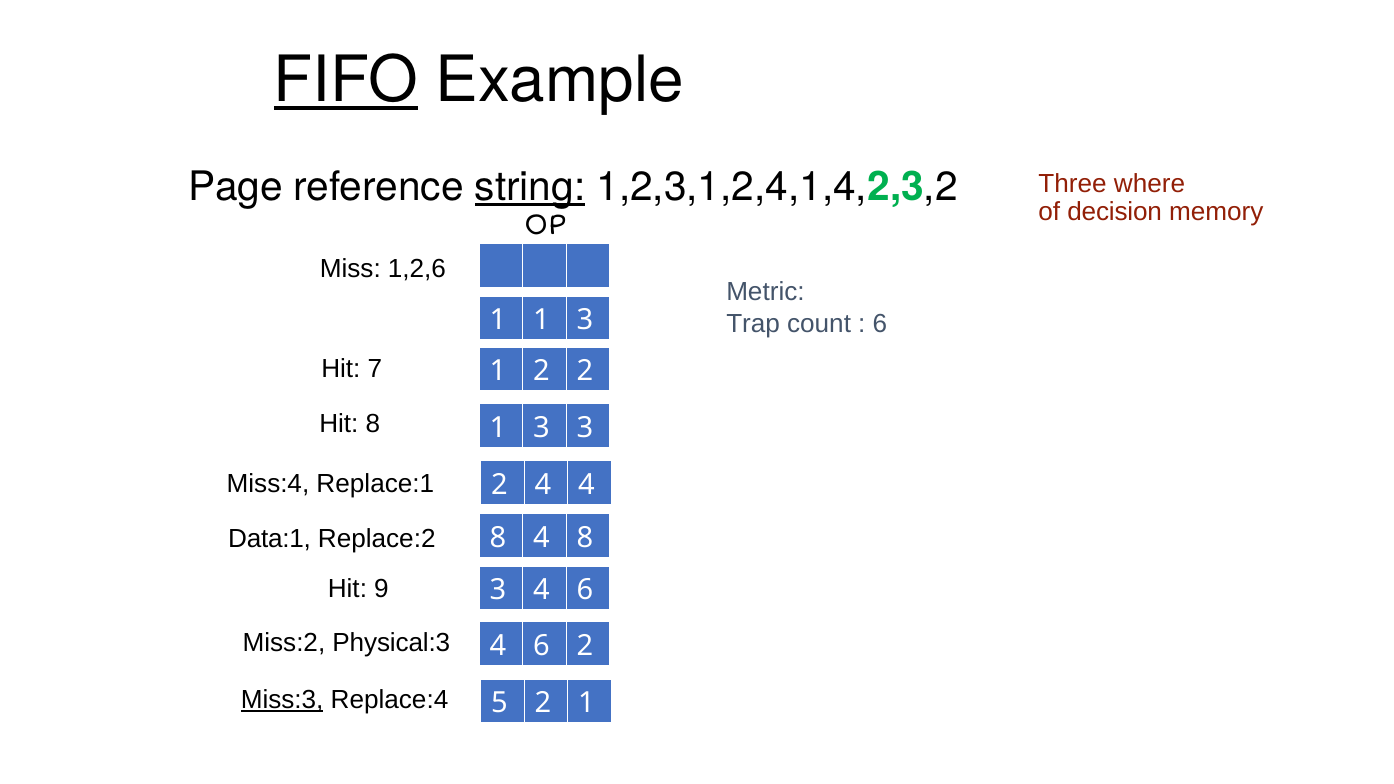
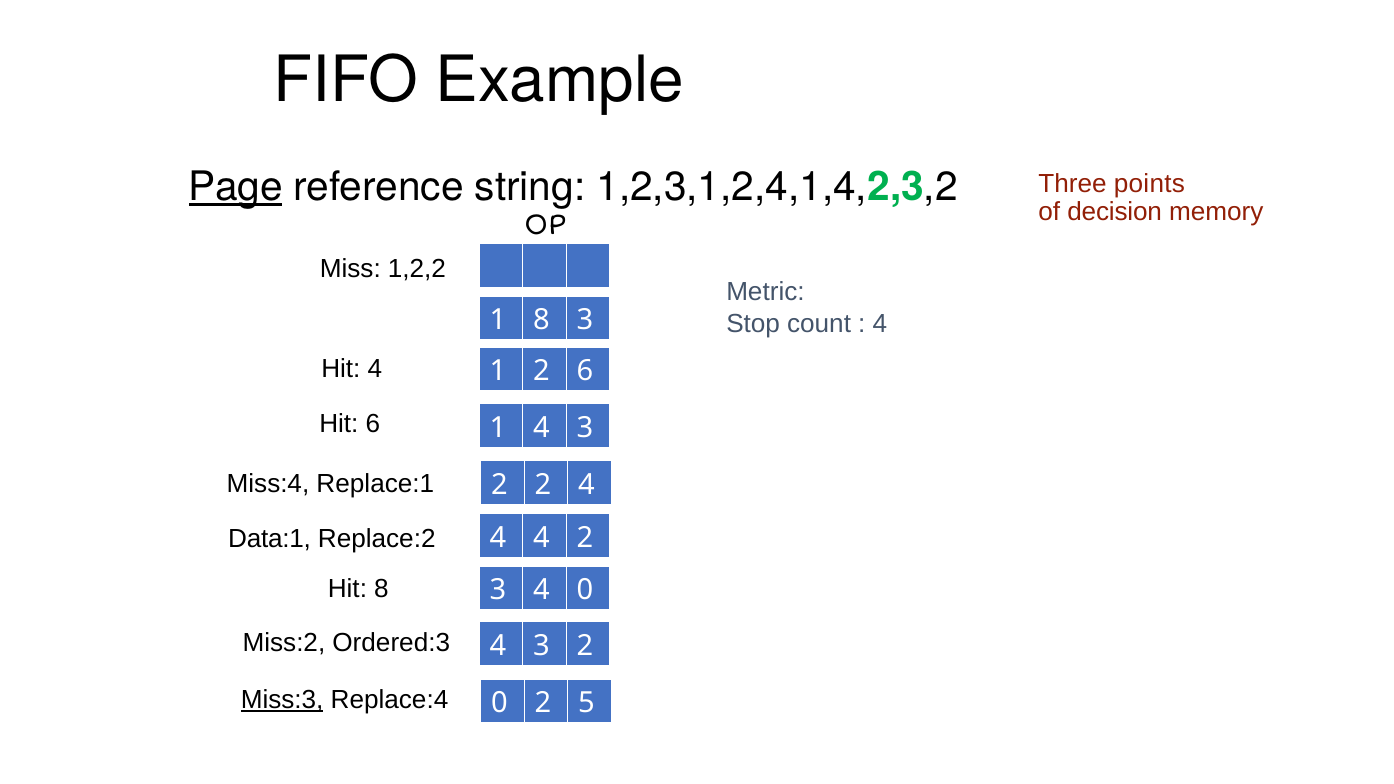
FIFO underline: present -> none
Page underline: none -> present
string underline: present -> none
where: where -> points
1,2,6: 1,2,6 -> 1,2,2
Trap: Trap -> Stop
6 at (880, 323): 6 -> 4
1 1: 1 -> 8
Hit 7: 7 -> 4
2 2: 2 -> 6
Hit 8: 8 -> 6
3 at (541, 428): 3 -> 4
2 4: 4 -> 2
Replace:2 8: 8 -> 4
4 8: 8 -> 2
Hit 9: 9 -> 8
3 4 6: 6 -> 0
Physical:3: Physical:3 -> Ordered:3
6 at (541, 646): 6 -> 3
Replace:4 5: 5 -> 0
1 at (587, 703): 1 -> 5
